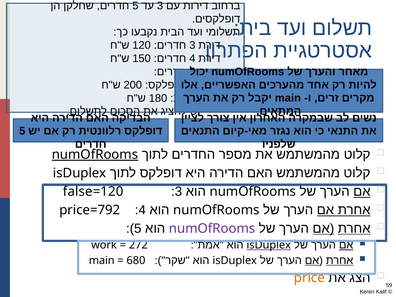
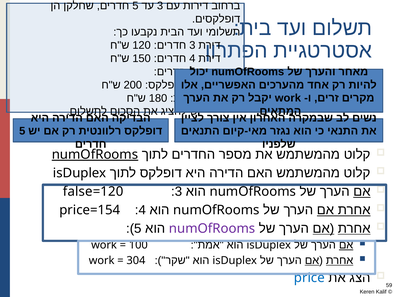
main at (288, 98): main -> work
price=792: price=792 -> price=154
272: 272 -> 100
isDuplex at (269, 245) underline: present -> none
main at (102, 260): main -> work
680: 680 -> 304
price colour: orange -> blue
